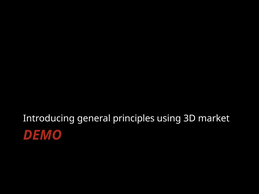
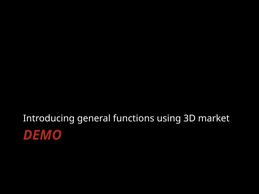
principles: principles -> functions
